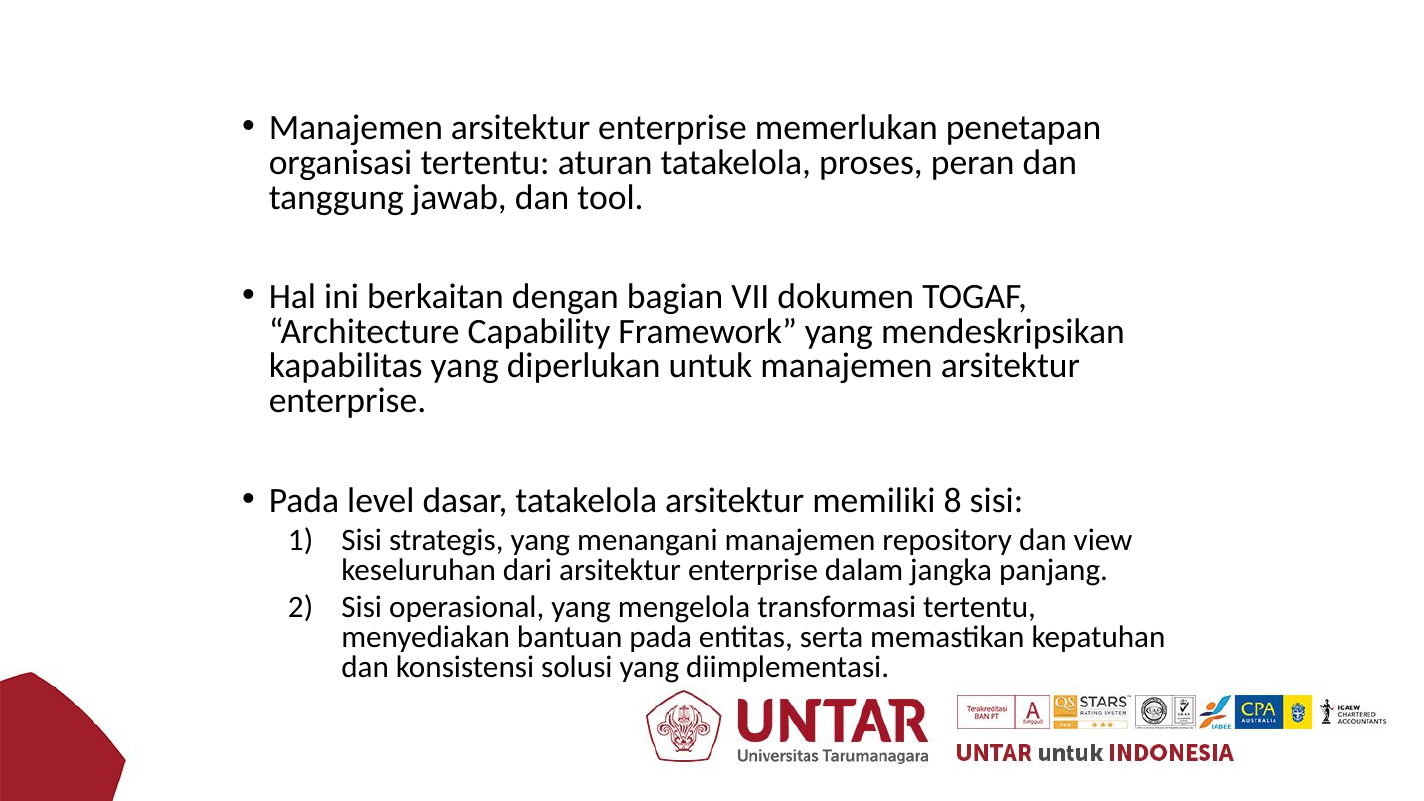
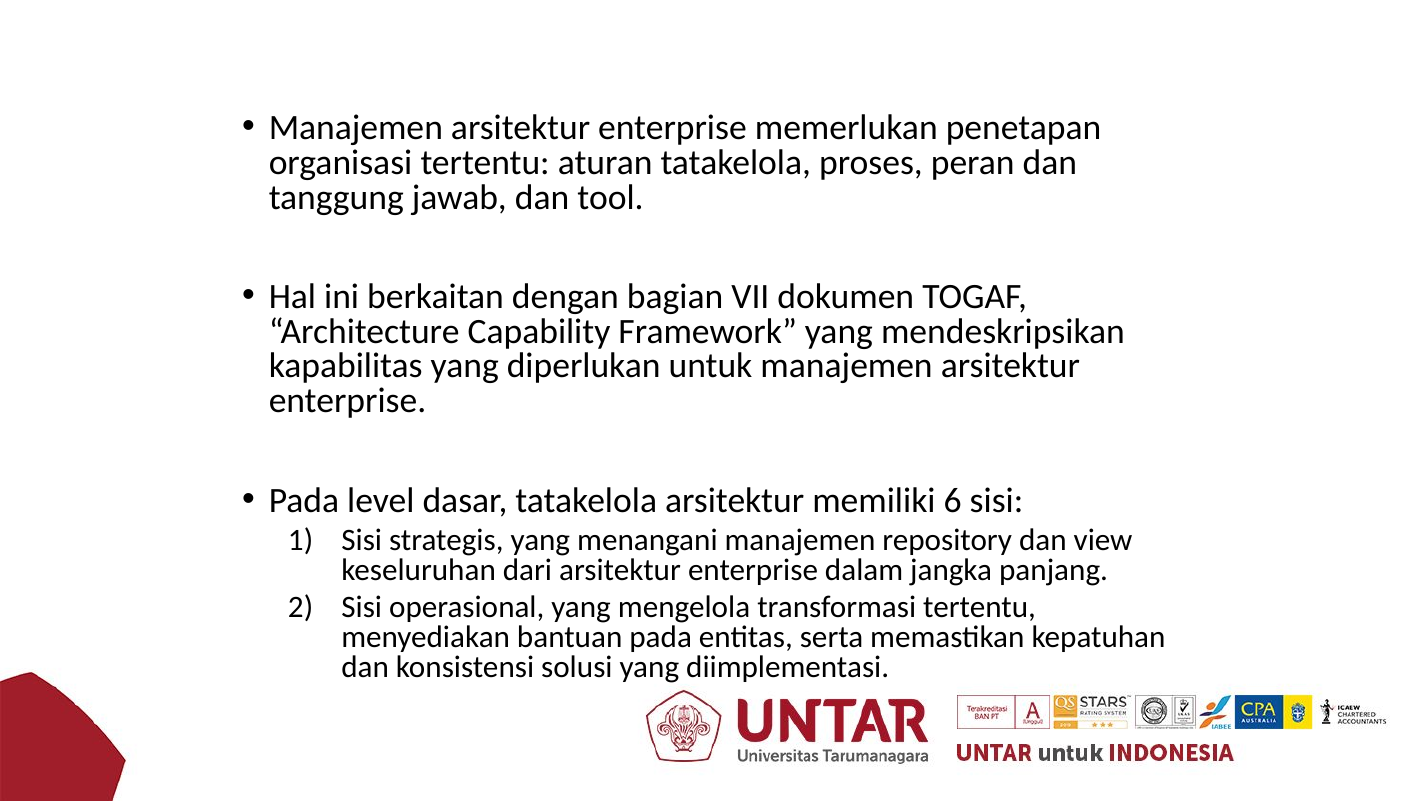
8: 8 -> 6
